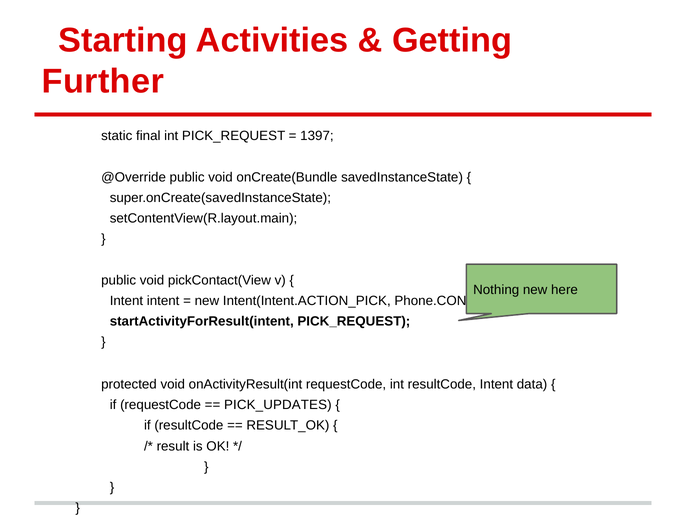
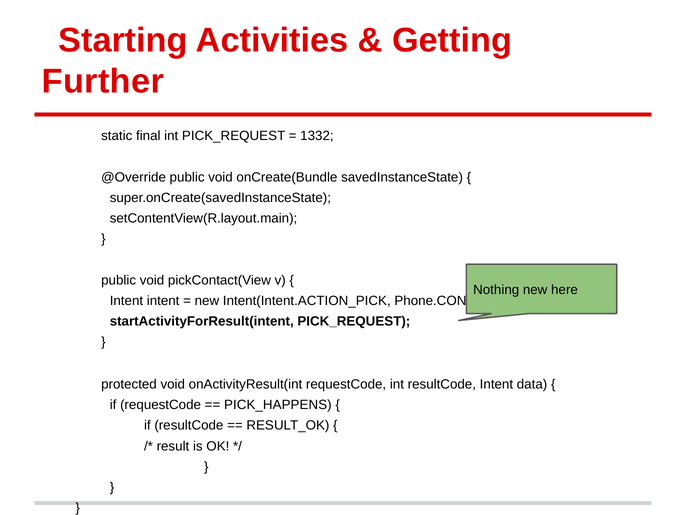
1397: 1397 -> 1332
PICK_UPDATES: PICK_UPDATES -> PICK_HAPPENS
